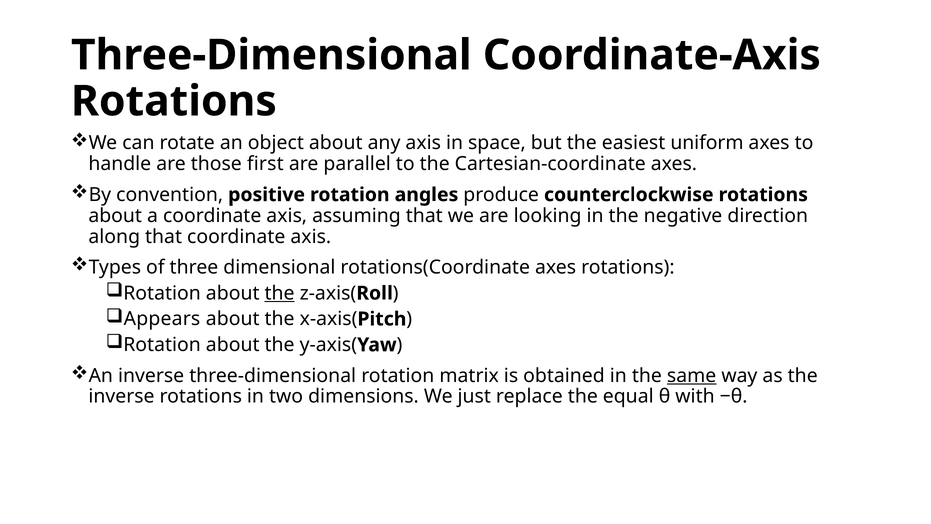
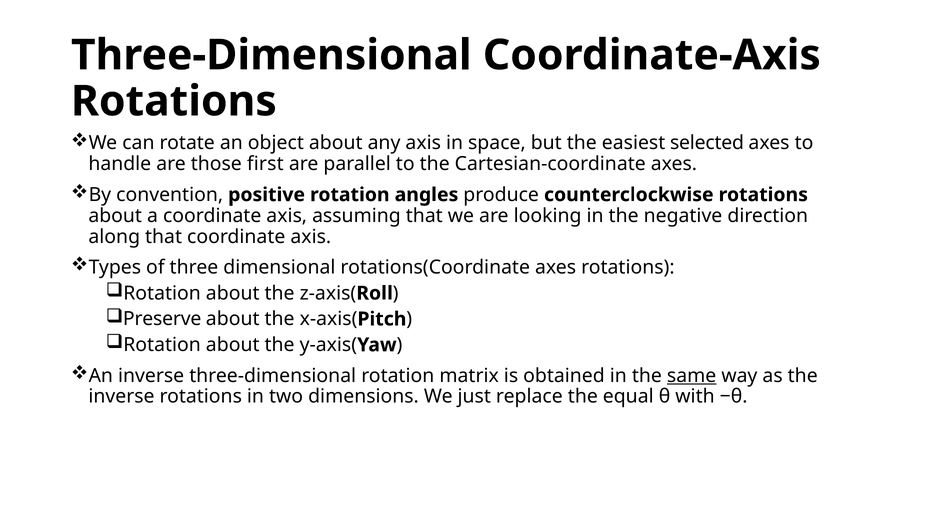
uniform: uniform -> selected
the at (280, 293) underline: present -> none
Appears: Appears -> Preserve
